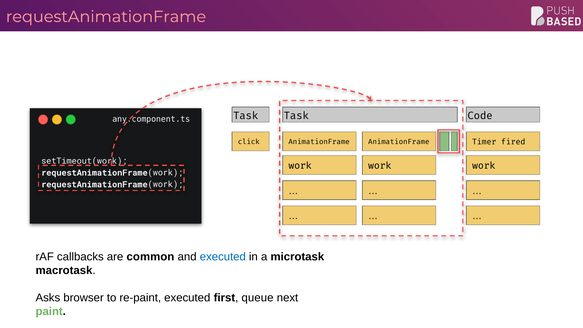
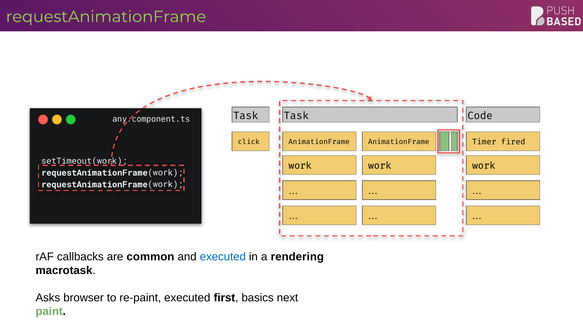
requestAnimationFrame colour: pink -> light green
microtask: microtask -> rendering
queue: queue -> basics
